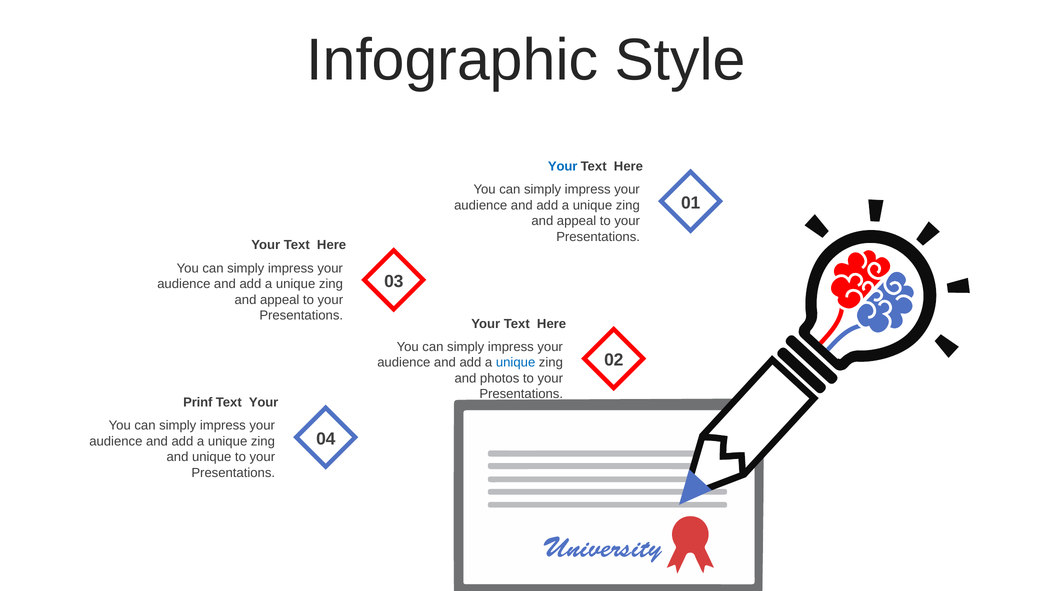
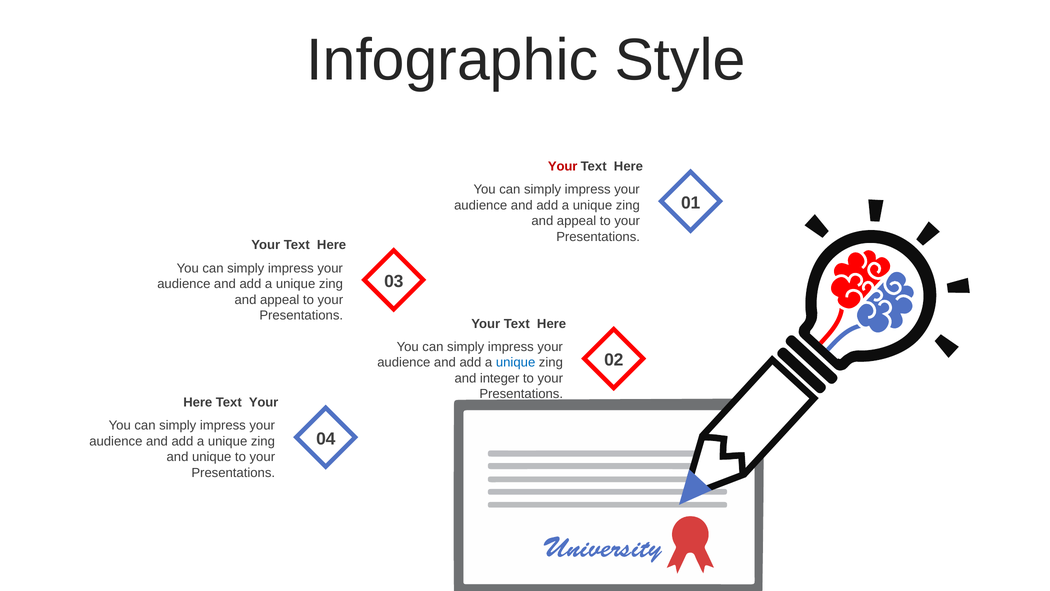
Your at (563, 166) colour: blue -> red
photos: photos -> integer
Prinf at (198, 402): Prinf -> Here
